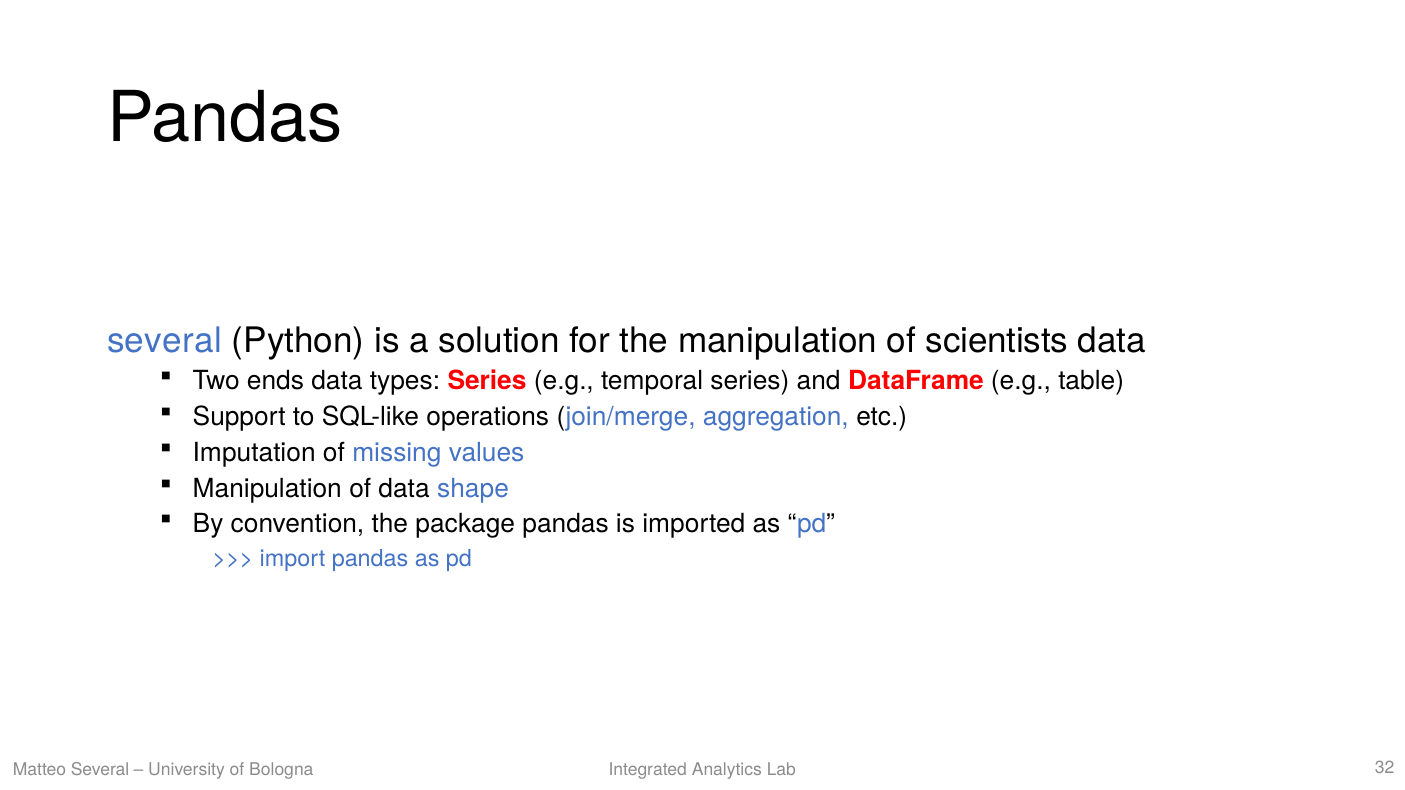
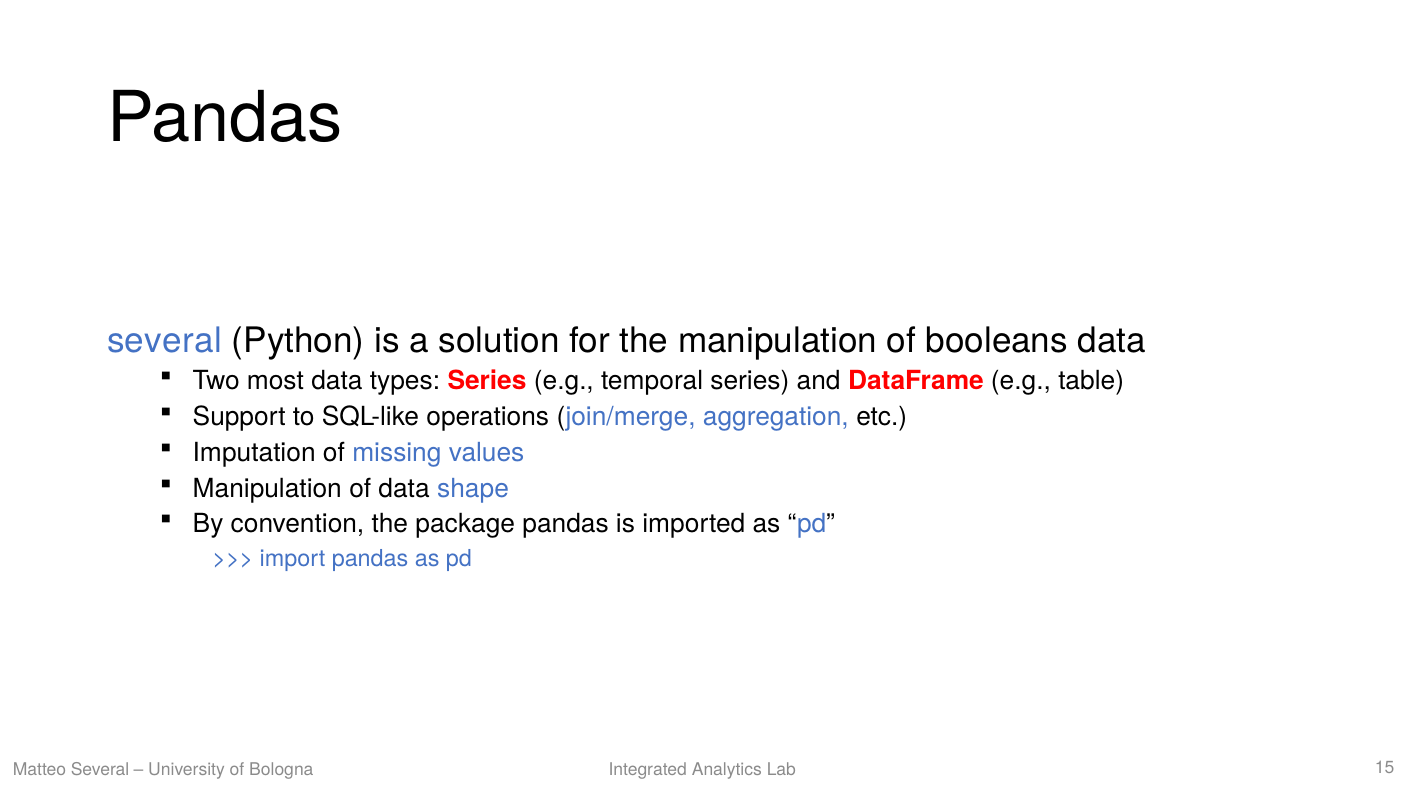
scientists: scientists -> booleans
ends: ends -> most
32: 32 -> 15
